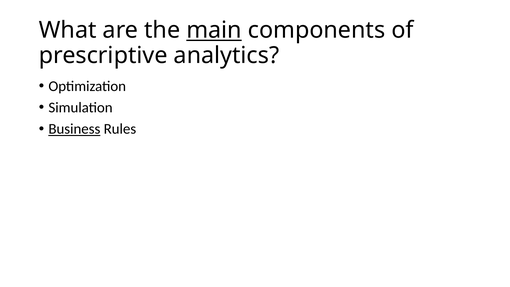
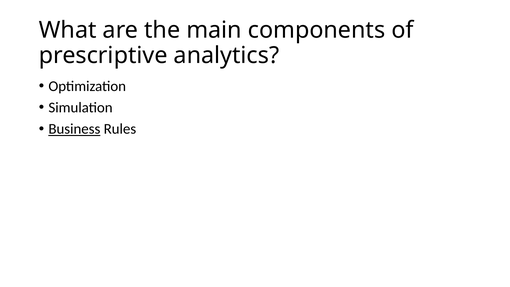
main underline: present -> none
